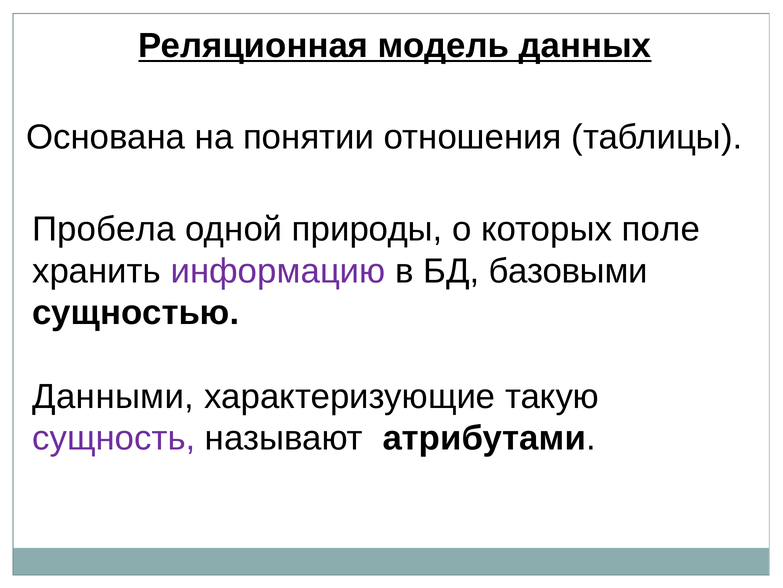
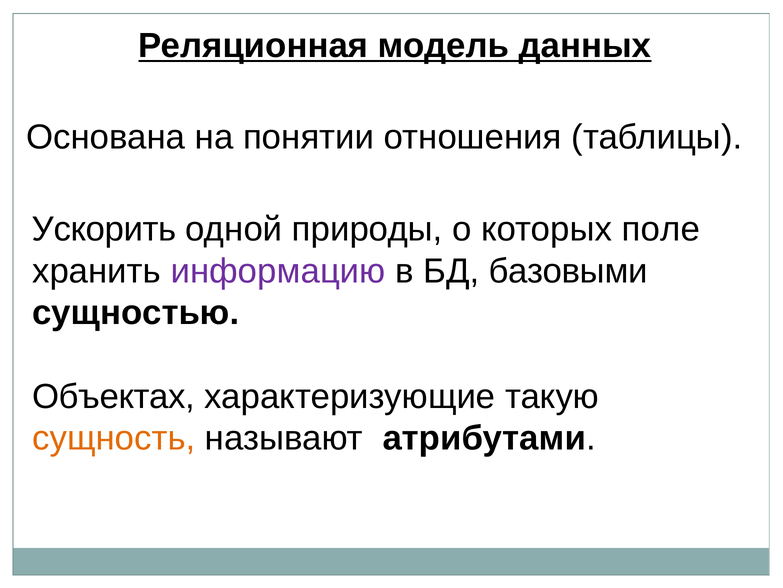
Пробела: Пробела -> Ускорить
Данными: Данными -> Объектах
сущность colour: purple -> orange
